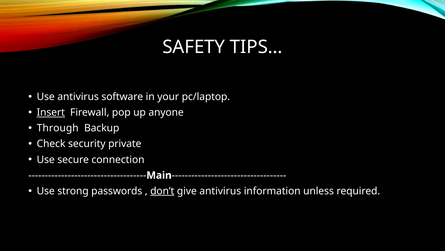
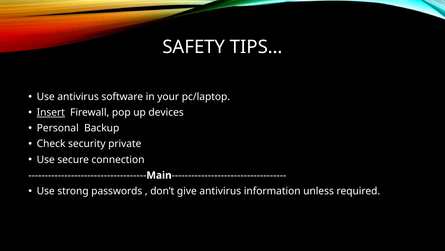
anyone: anyone -> devices
Through: Through -> Personal
don’t underline: present -> none
